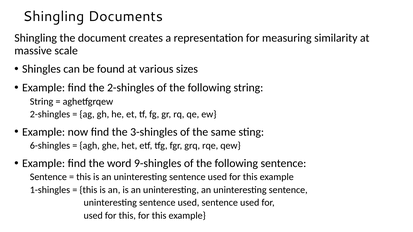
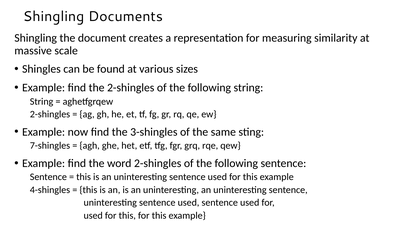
6-shingles: 6-shingles -> 7-shingles
word 9-shingles: 9-shingles -> 2-shingles
1-shingles: 1-shingles -> 4-shingles
